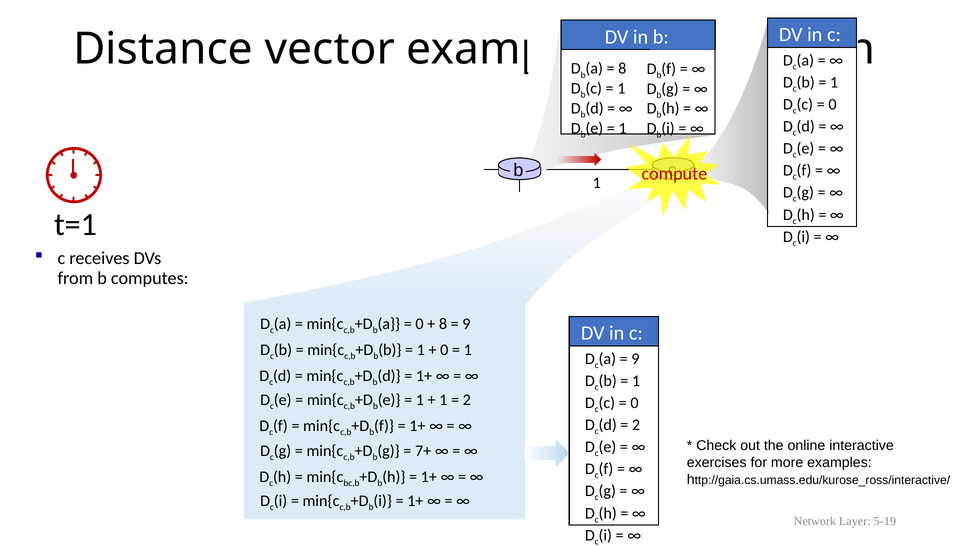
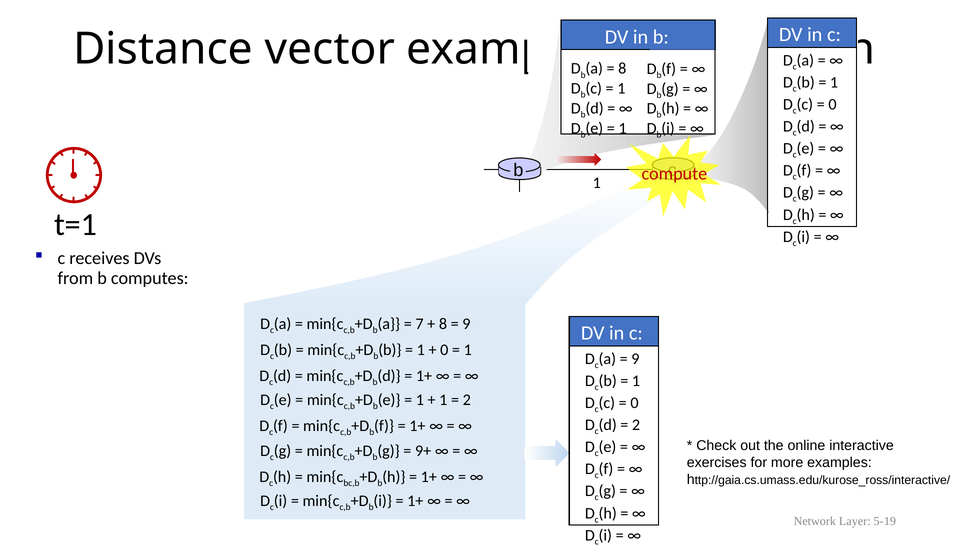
0 at (420, 324): 0 -> 7
7+: 7+ -> 9+
